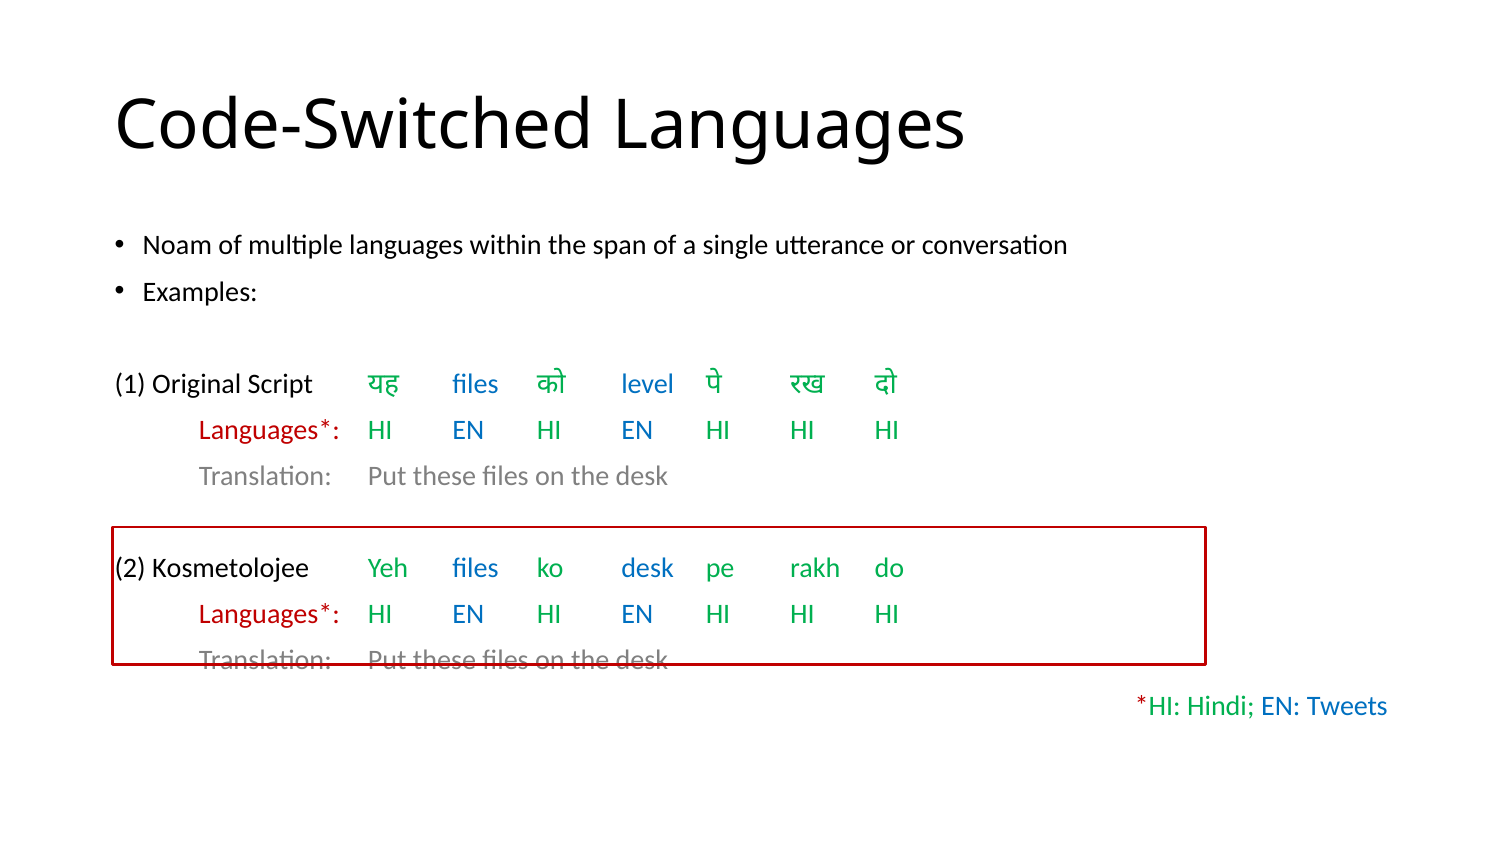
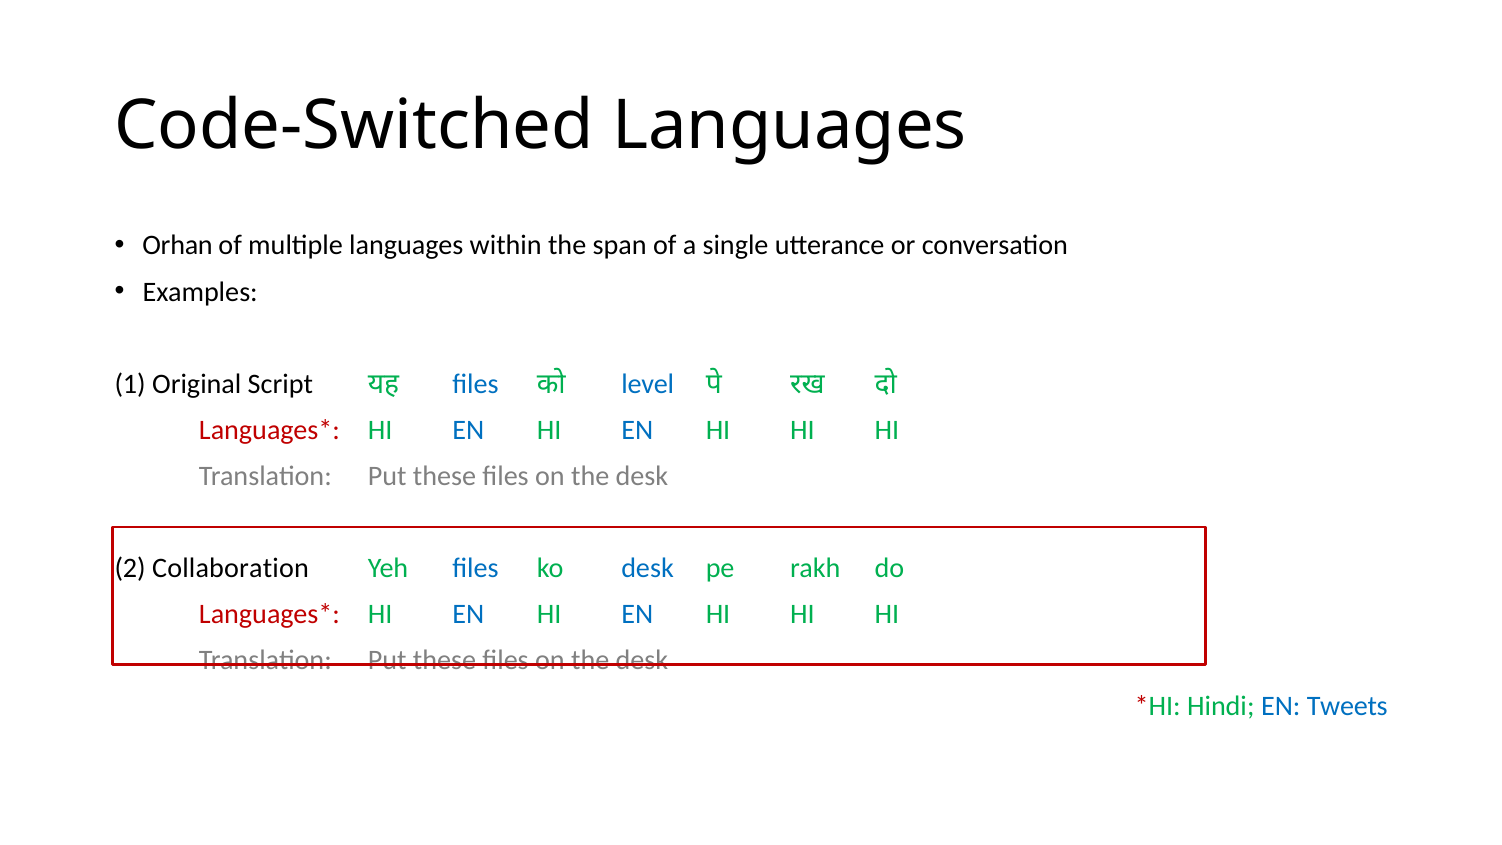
Noam: Noam -> Orhan
Kosmetolojee: Kosmetolojee -> Collaboration
